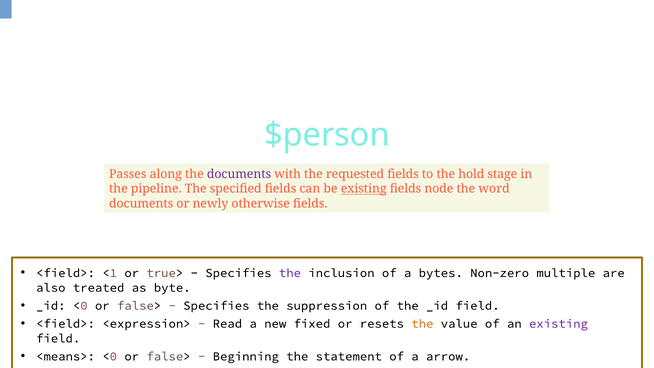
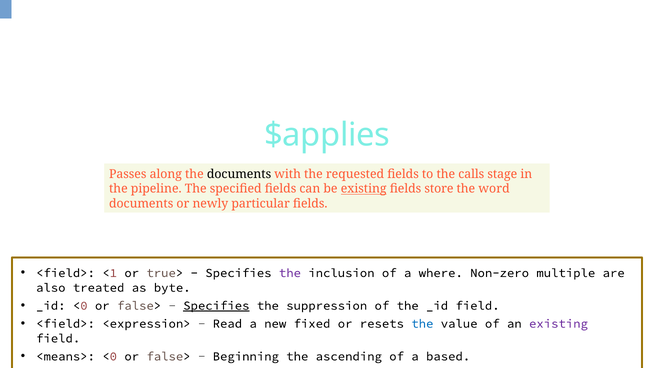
$person: $person -> $applies
documents at (239, 174) colour: purple -> black
hold: hold -> calls
node: node -> store
otherwise: otherwise -> particular
bytes: bytes -> where
Specifies at (216, 306) underline: none -> present
the at (422, 324) colour: orange -> blue
statement: statement -> ascending
arrow: arrow -> based
